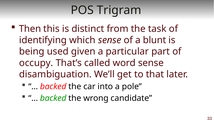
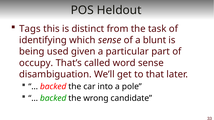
Trigram: Trigram -> Heldout
Then: Then -> Tags
